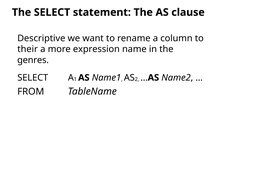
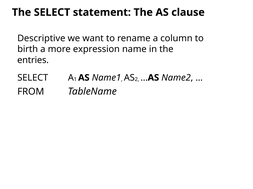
their: their -> birth
genres: genres -> entries
